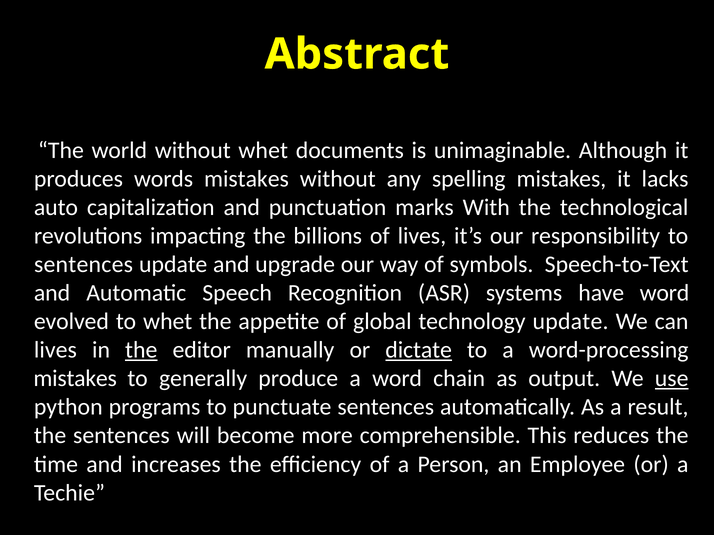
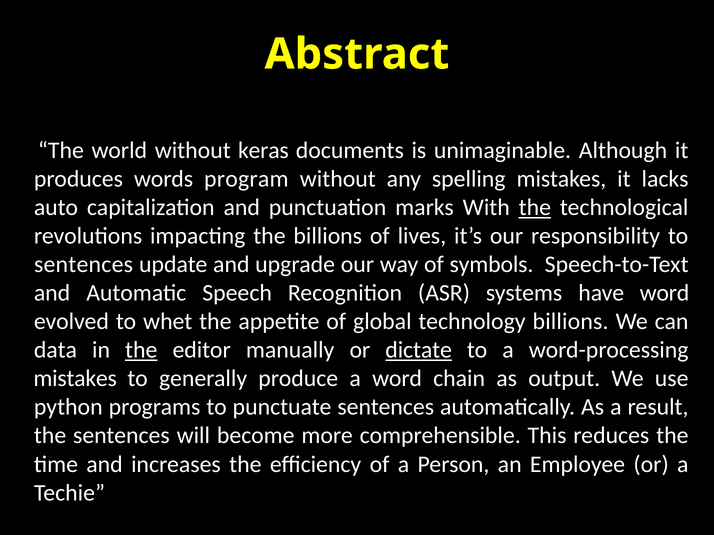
without whet: whet -> keras
words mistakes: mistakes -> program
the at (535, 208) underline: none -> present
technology update: update -> billions
lives at (55, 350): lives -> data
use underline: present -> none
